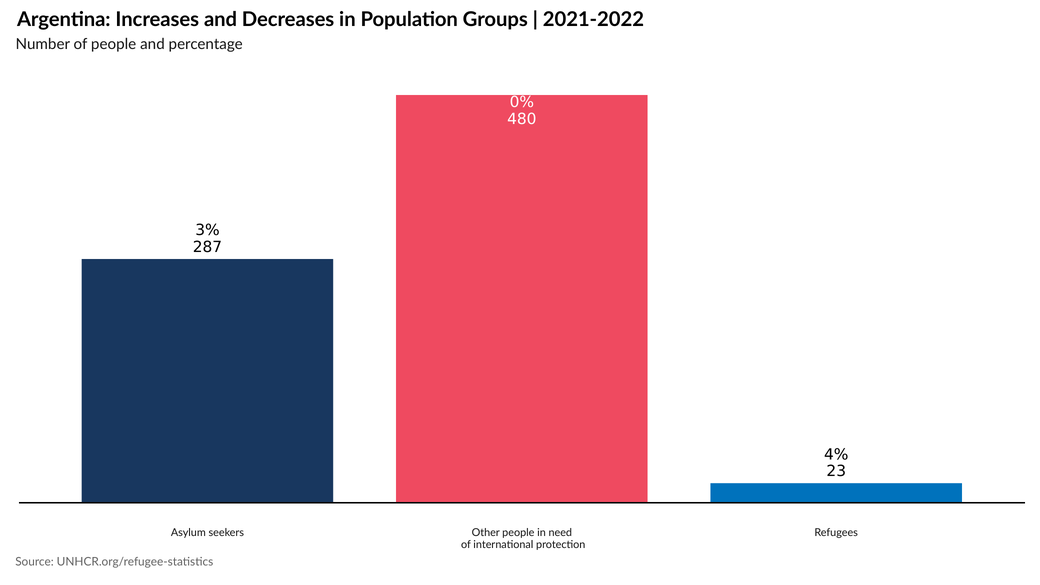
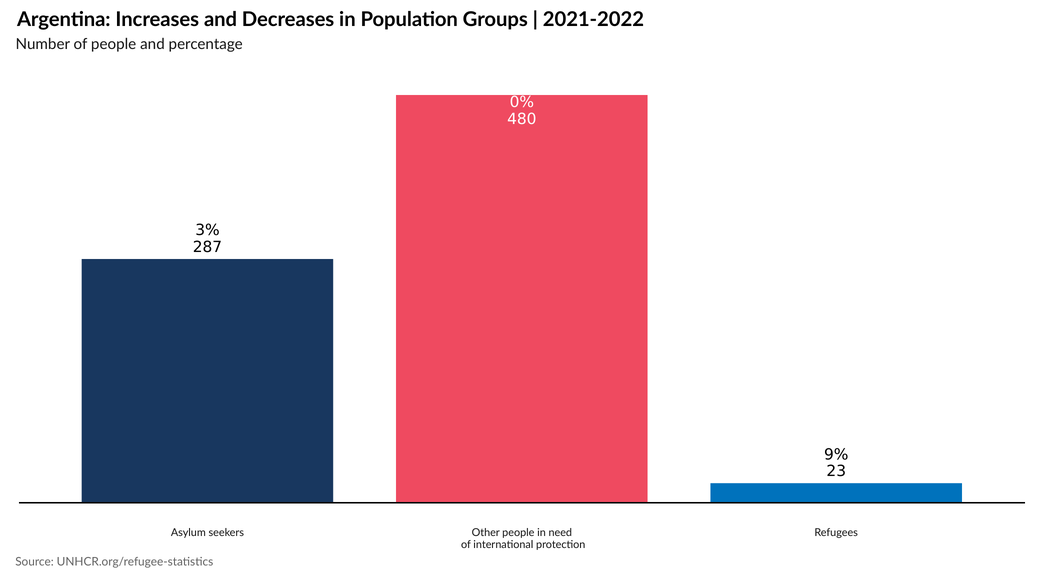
4%: 4% -> 9%
